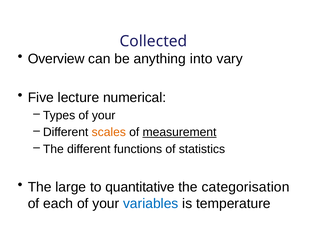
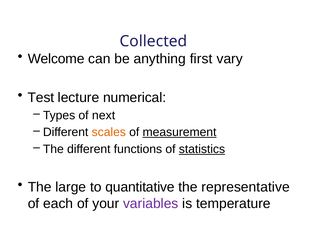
Overview: Overview -> Welcome
into: into -> first
Five: Five -> Test
Types of your: your -> next
statistics underline: none -> present
categorisation: categorisation -> representative
variables colour: blue -> purple
